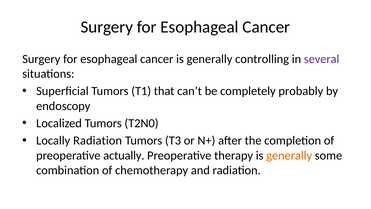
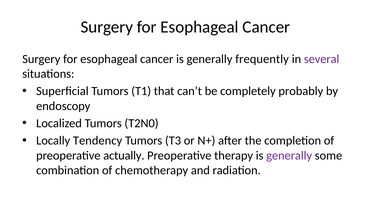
controlling: controlling -> frequently
Locally Radiation: Radiation -> Tendency
generally at (289, 155) colour: orange -> purple
